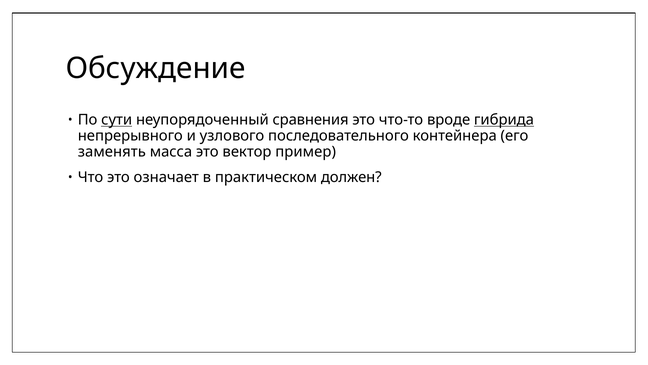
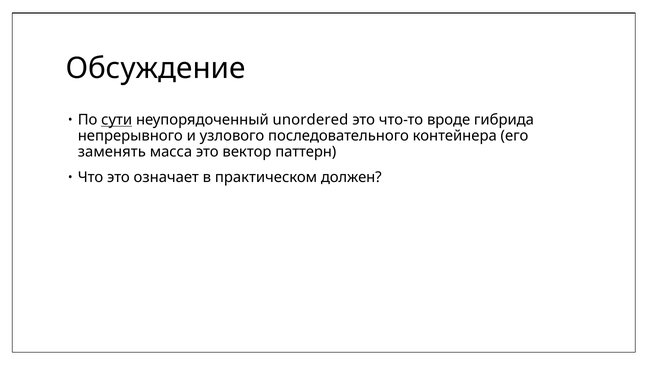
сравнения: сравнения -> unordered
гибрида underline: present -> none
пример: пример -> паттерн
